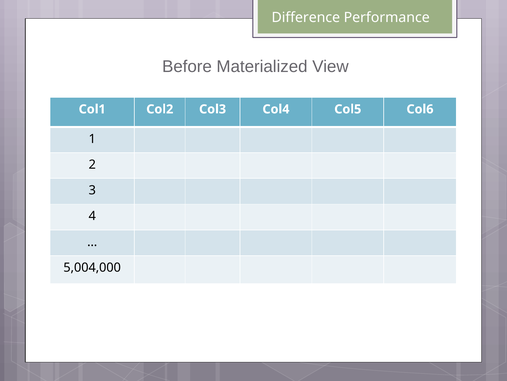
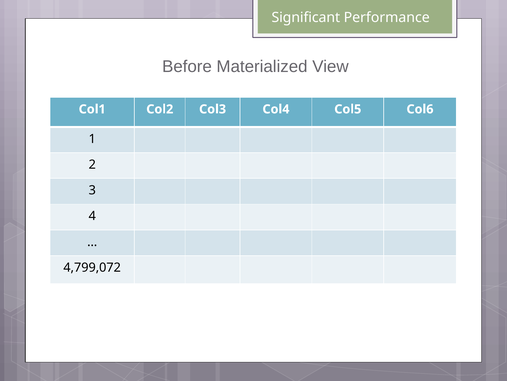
Difference: Difference -> Significant
5,004,000: 5,004,000 -> 4,799,072
